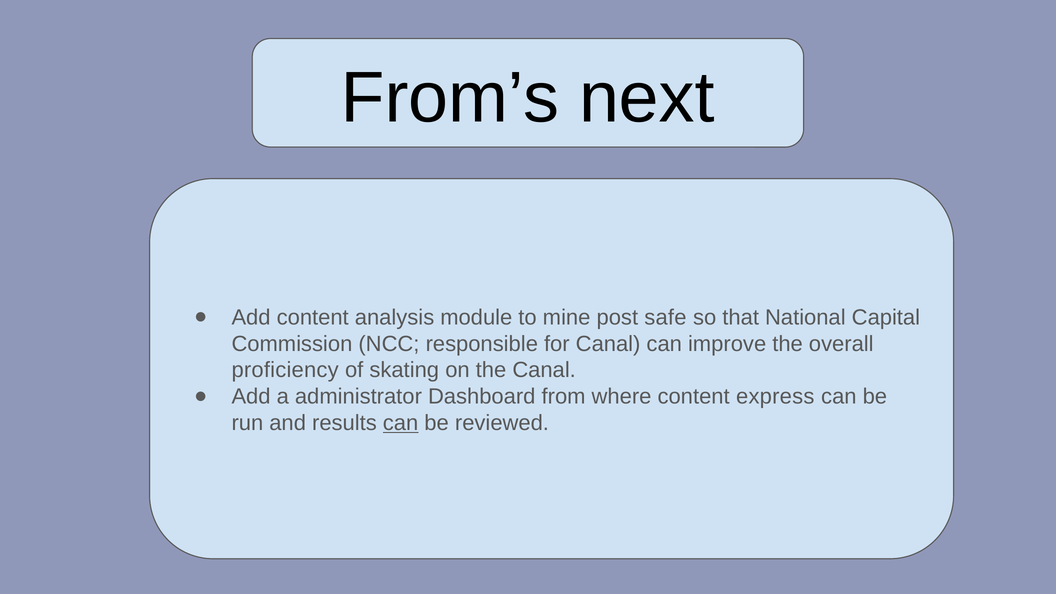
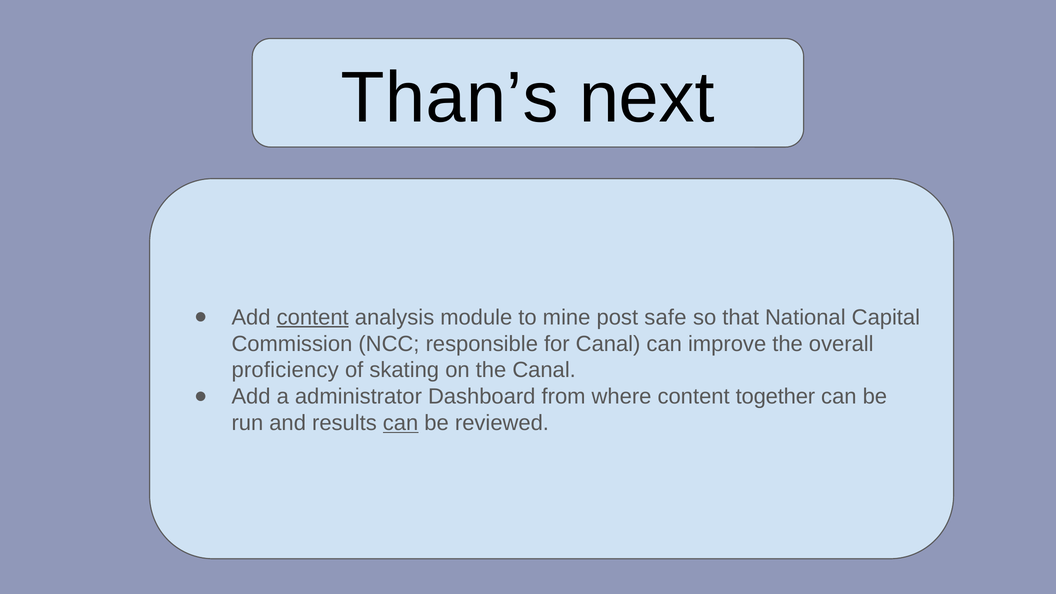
From’s: From’s -> Than’s
content at (313, 317) underline: none -> present
express: express -> together
